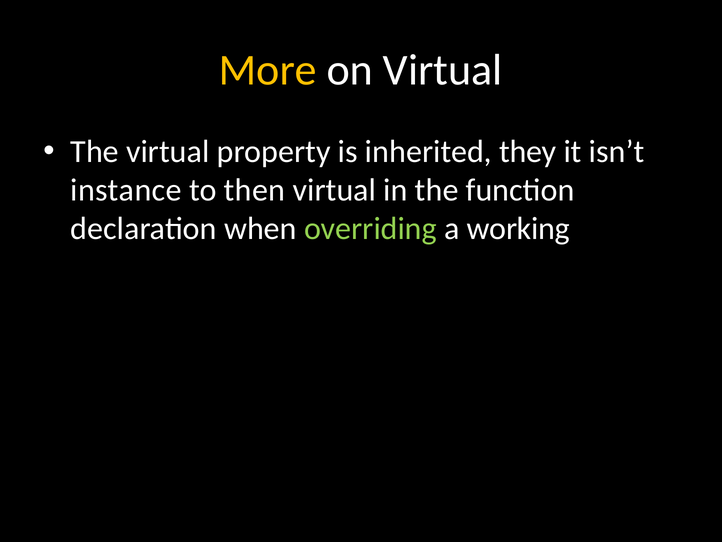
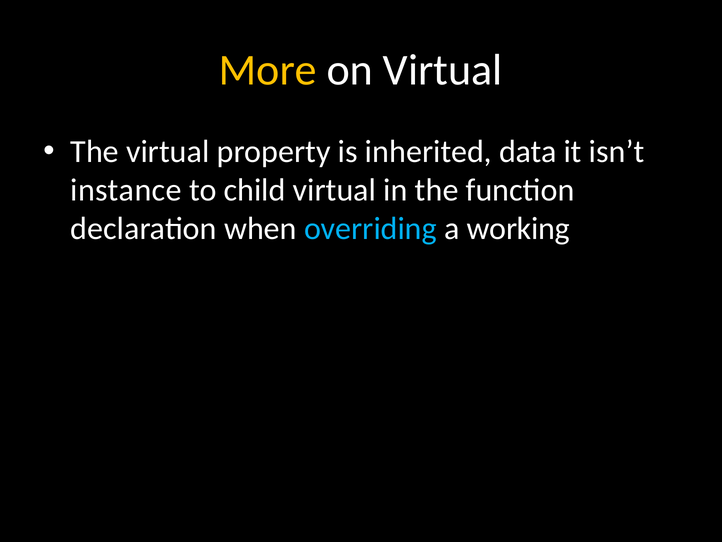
they: they -> data
then: then -> child
overriding colour: light green -> light blue
